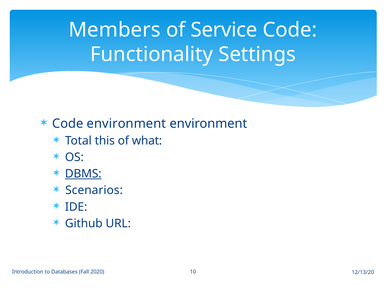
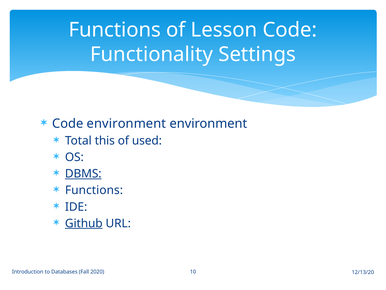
Members at (115, 30): Members -> Functions
Service: Service -> Lesson
what: what -> used
Scenarios at (94, 190): Scenarios -> Functions
Github underline: none -> present
